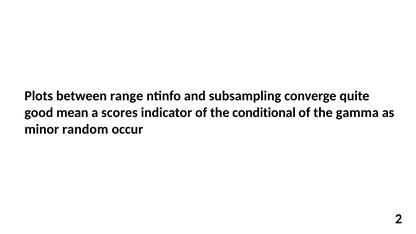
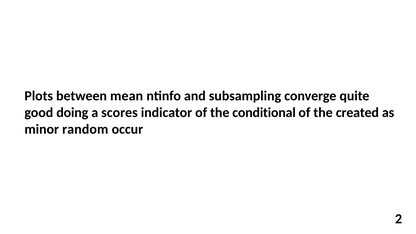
range: range -> mean
mean: mean -> doing
gamma: gamma -> created
